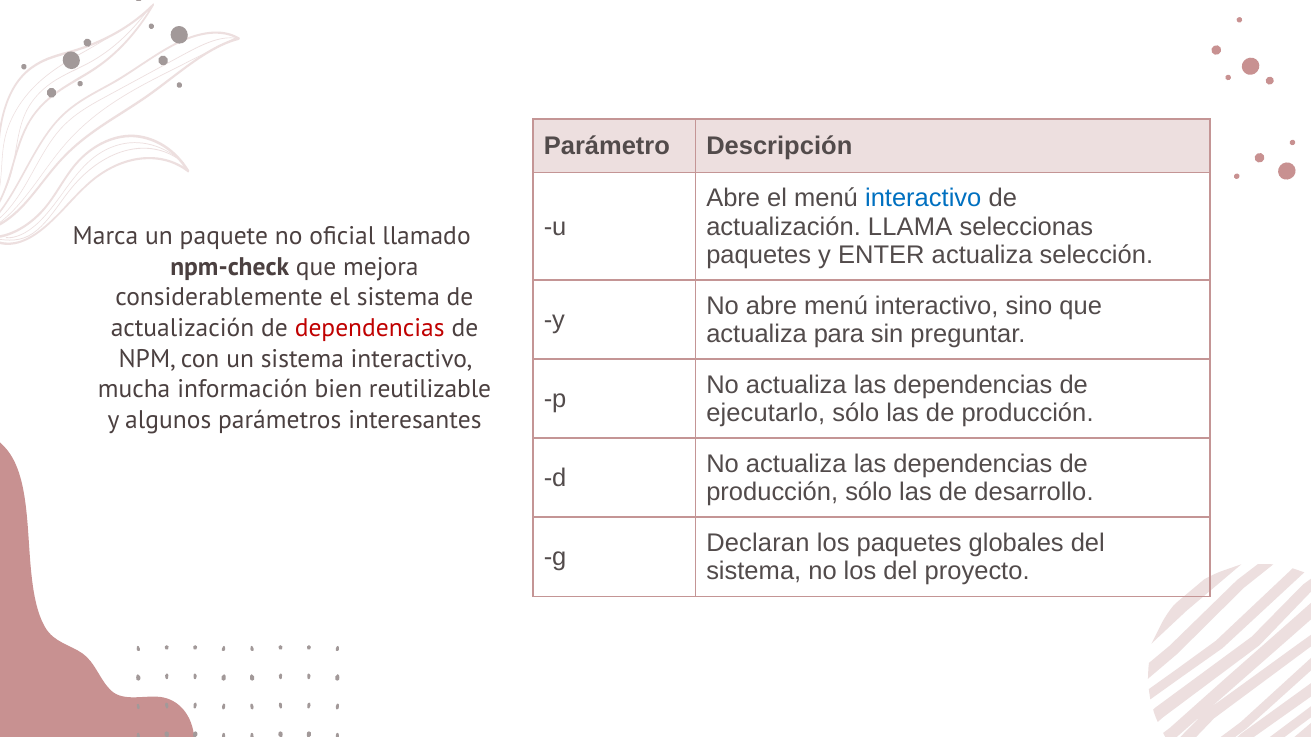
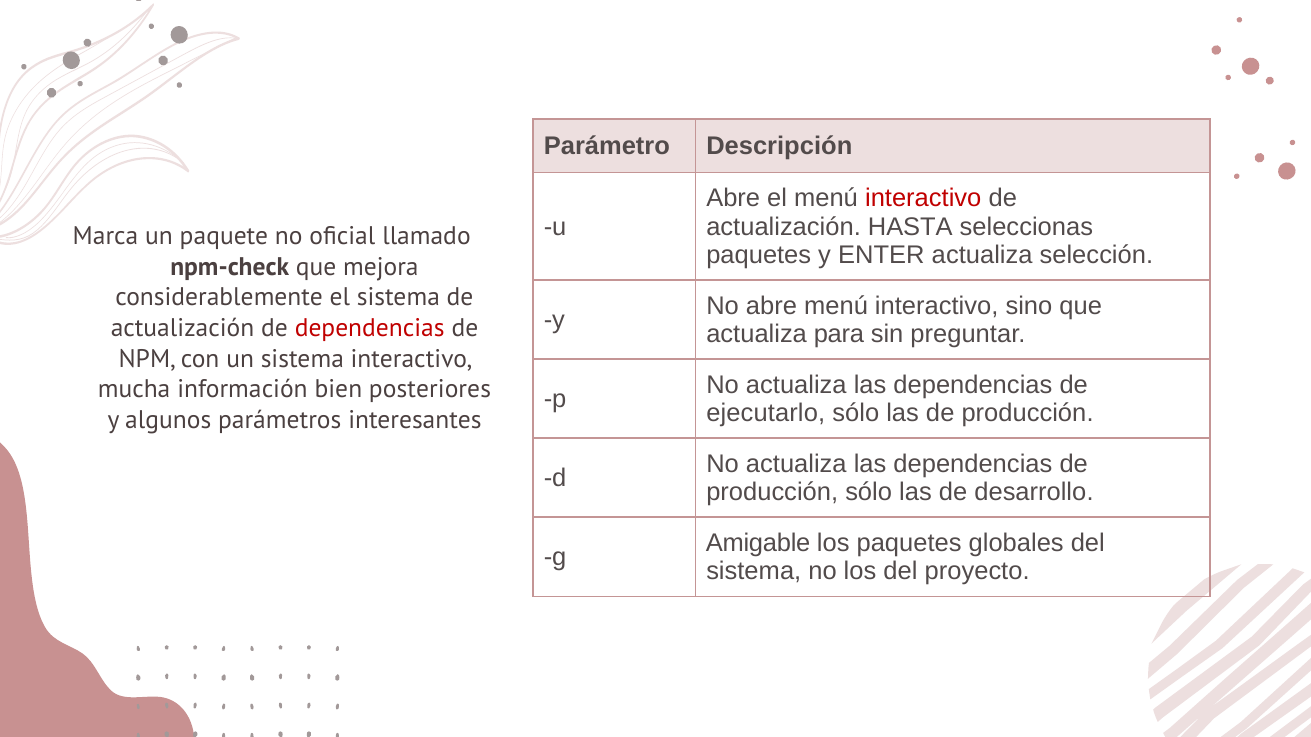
interactivo at (923, 198) colour: blue -> red
LLAMA: LLAMA -> HASTA
reutilizable: reutilizable -> posteriores
Declaran: Declaran -> Amigable
